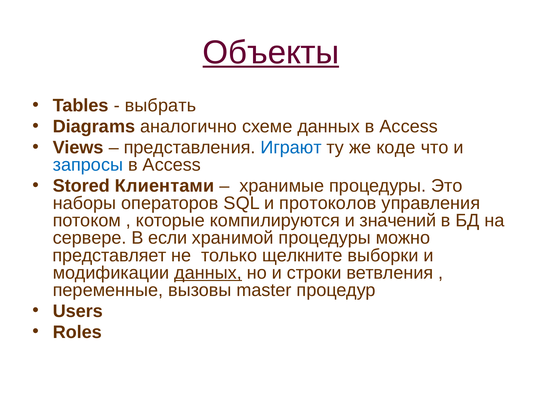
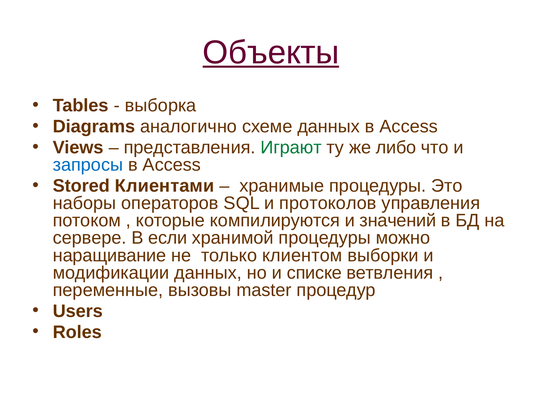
выбрать: выбрать -> выборка
Играют colour: blue -> green
коде: коде -> либо
представляет: представляет -> наращивание
щелкните: щелкните -> клиентом
данных at (208, 272) underline: present -> none
строки: строки -> списке
